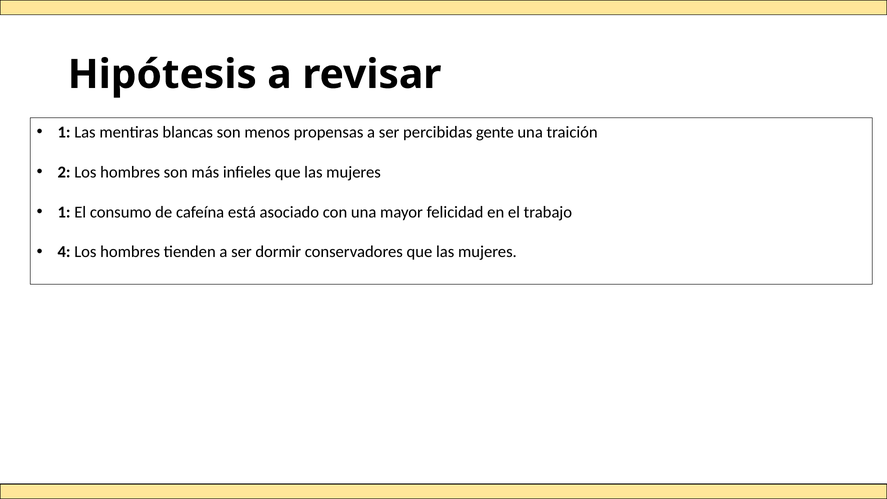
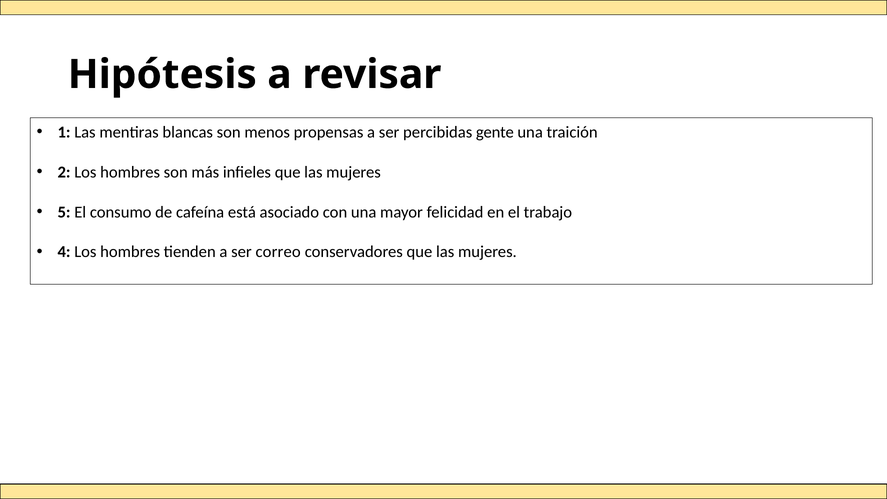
1 at (64, 212): 1 -> 5
dormir: dormir -> correo
